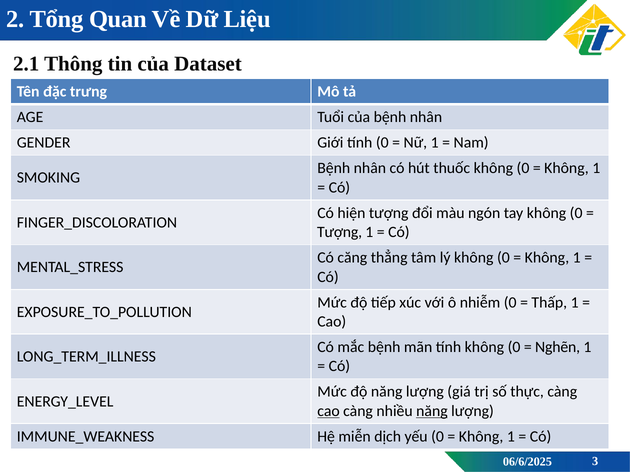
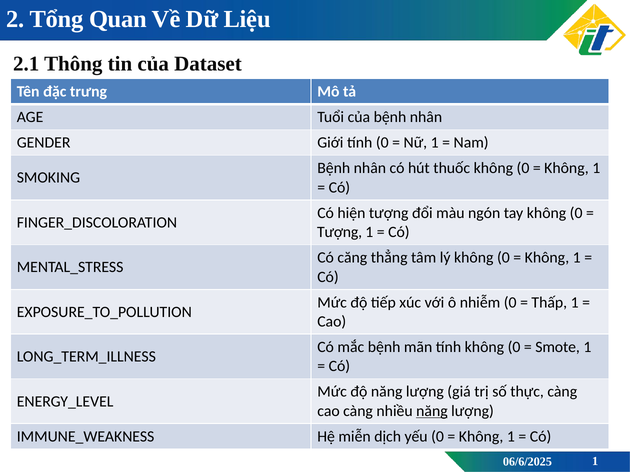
Nghẽn: Nghẽn -> Smote
cao at (329, 411) underline: present -> none
06/6/2025 3: 3 -> 1
